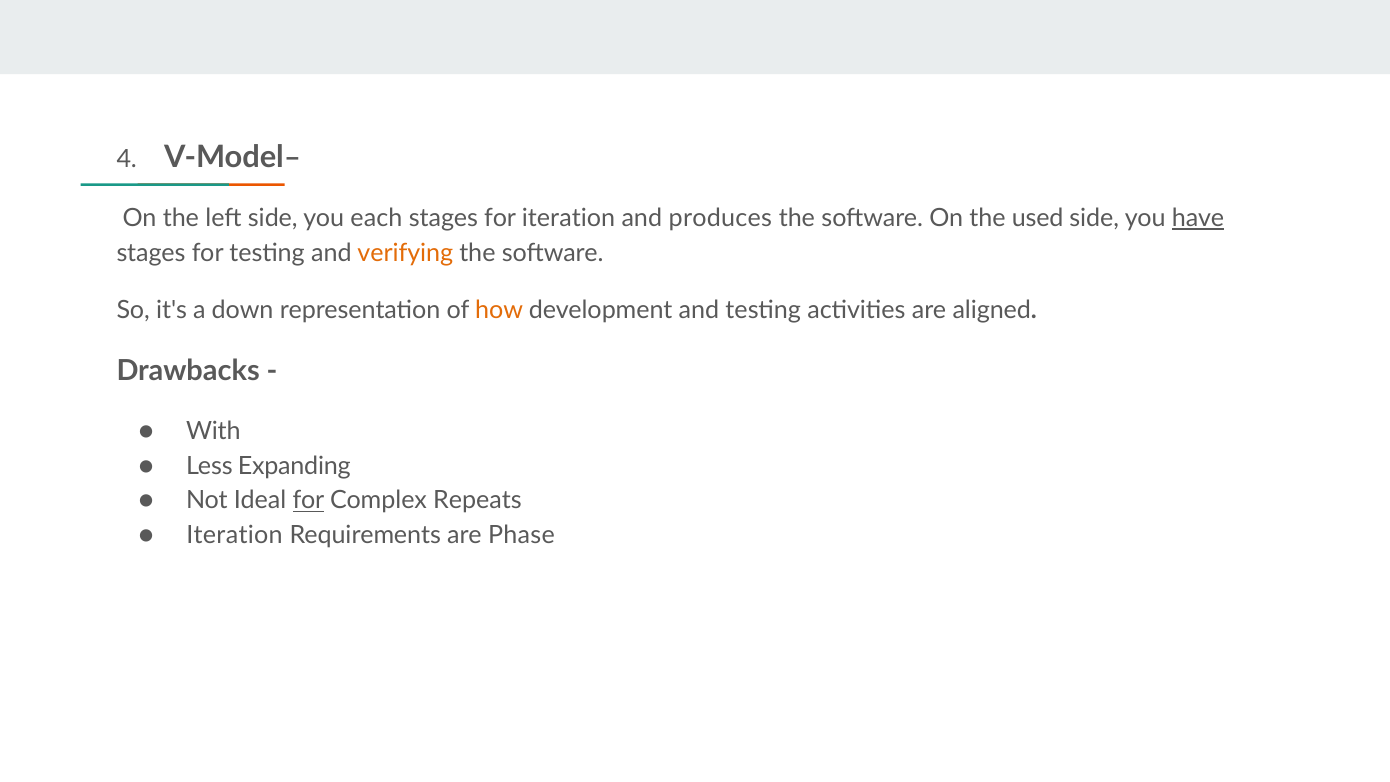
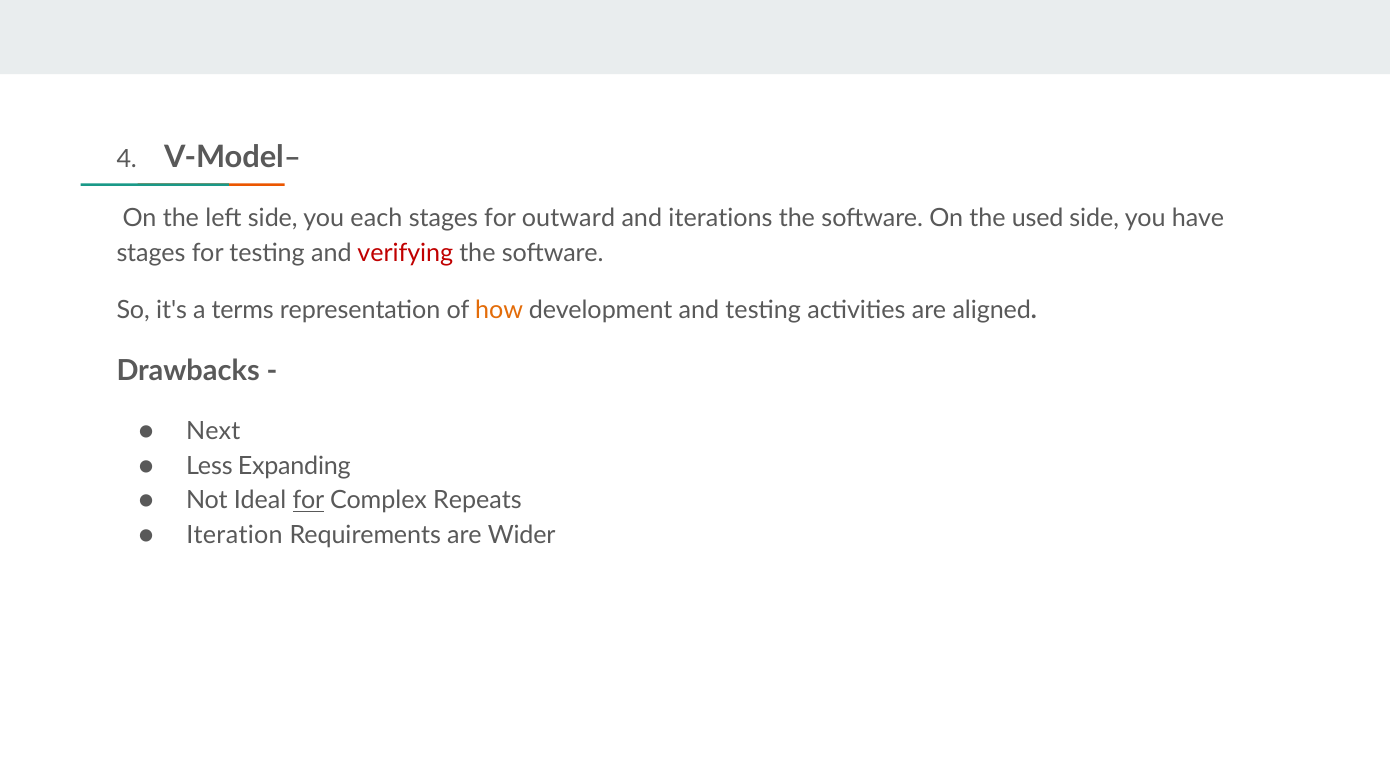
for iteration: iteration -> outward
produces: produces -> iterations
have underline: present -> none
verifying colour: orange -> red
down: down -> terms
With: With -> Next
Phase: Phase -> Wider
